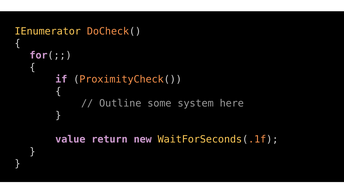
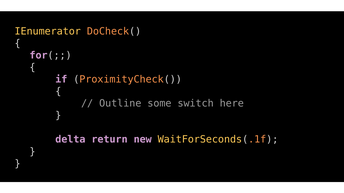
system: system -> switch
value: value -> delta
